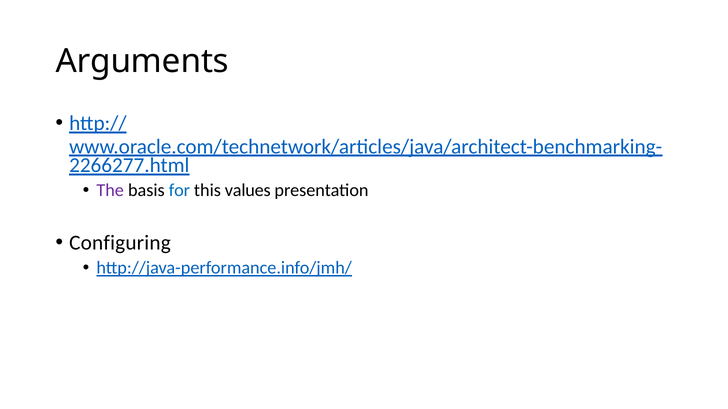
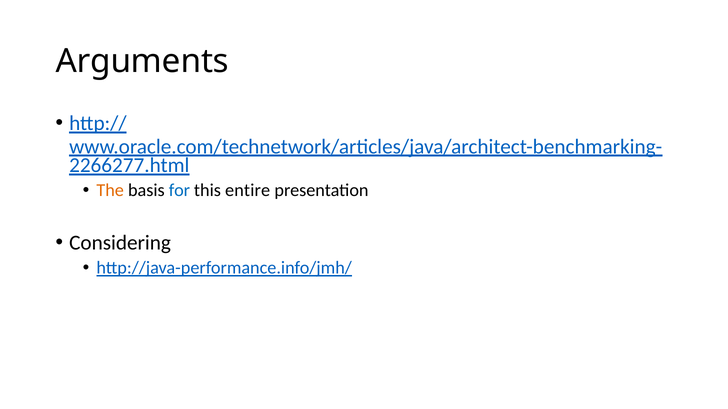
The colour: purple -> orange
values: values -> entire
Configuring: Configuring -> Considering
